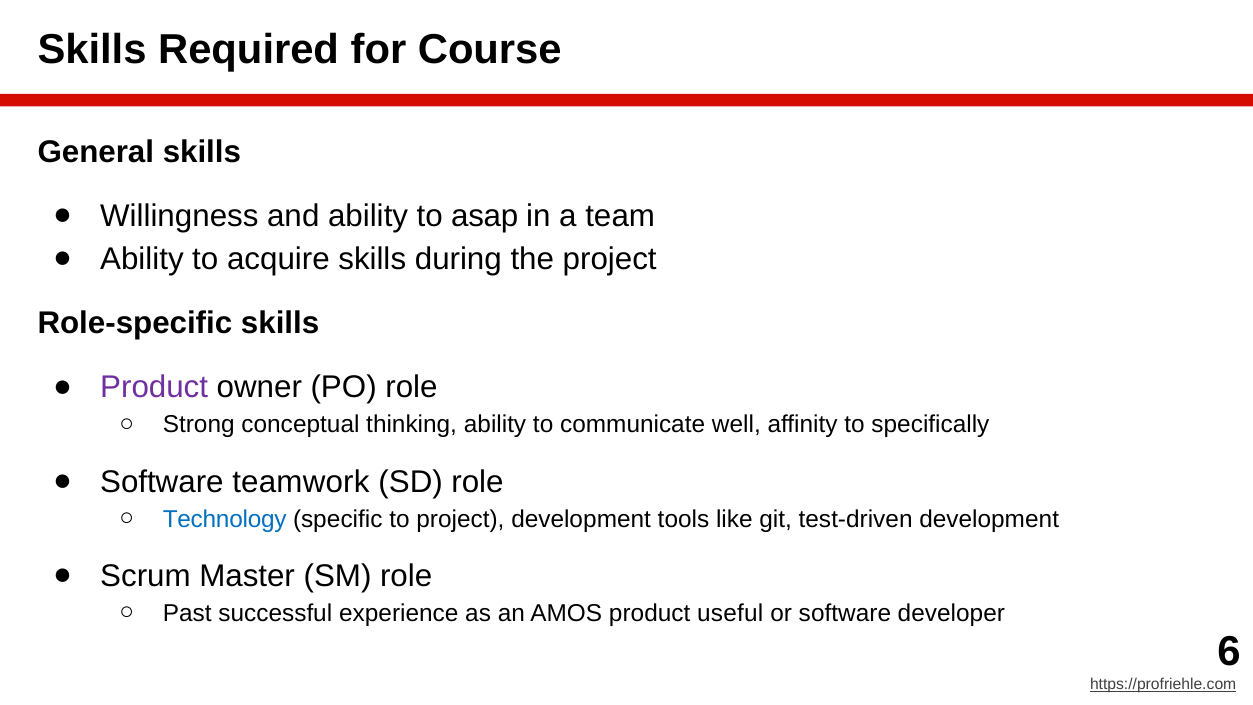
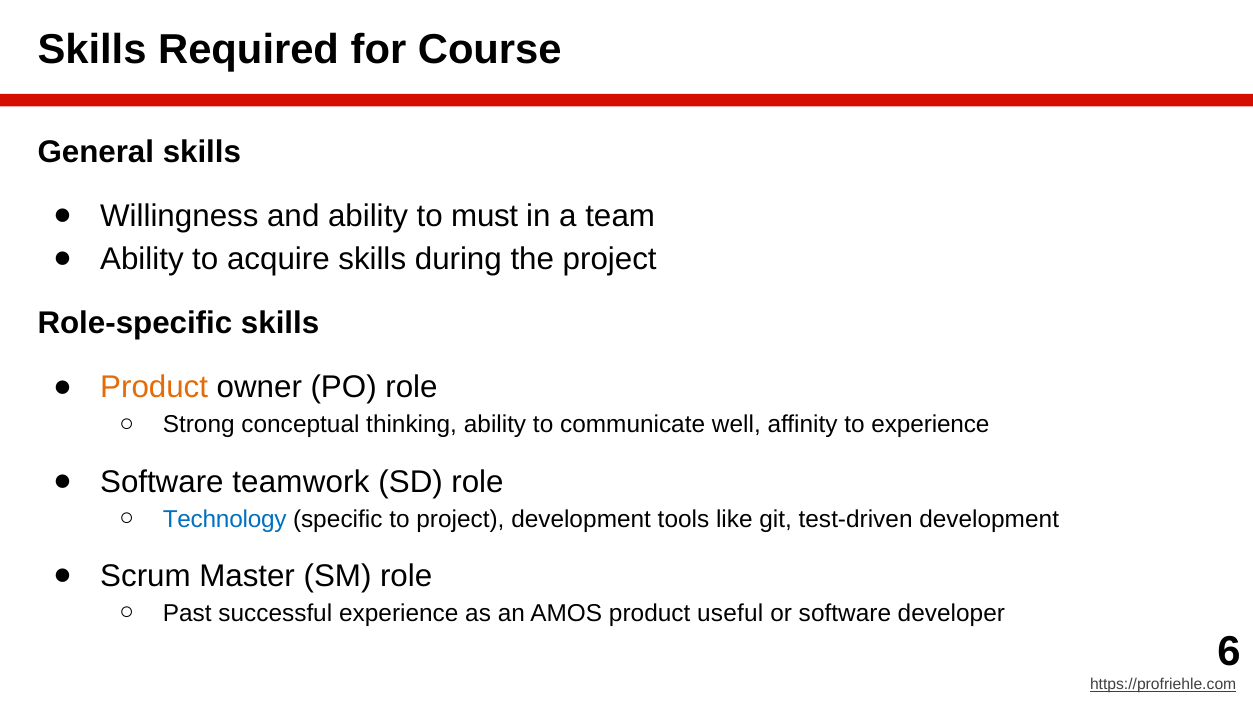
asap: asap -> must
Product at (154, 387) colour: purple -> orange
to specifically: specifically -> experience
